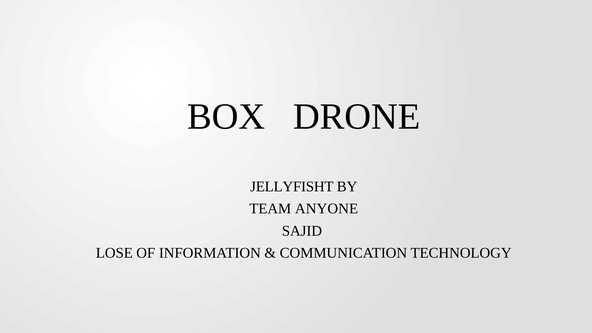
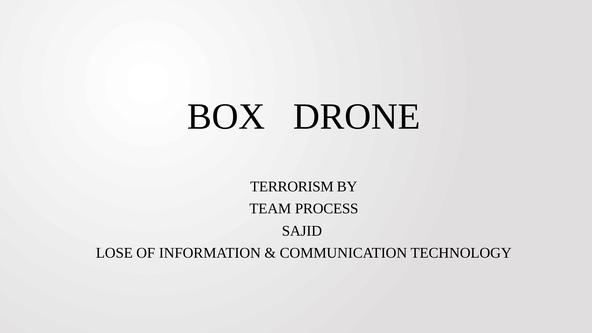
JELLYFISHT: JELLYFISHT -> TERRORISM
ANYONE: ANYONE -> PROCESS
